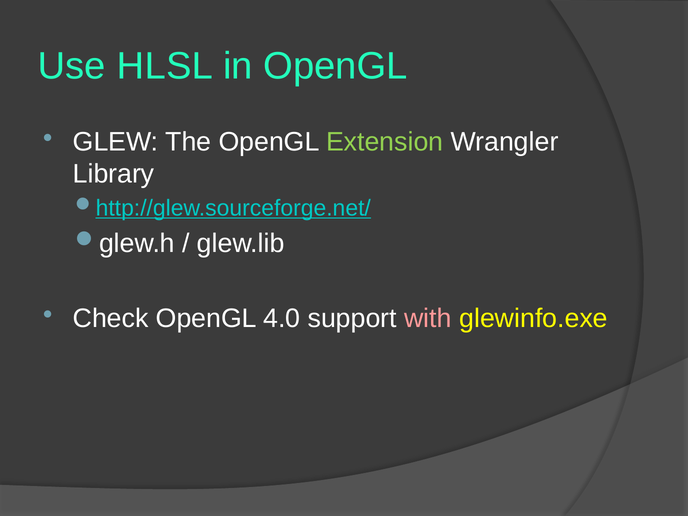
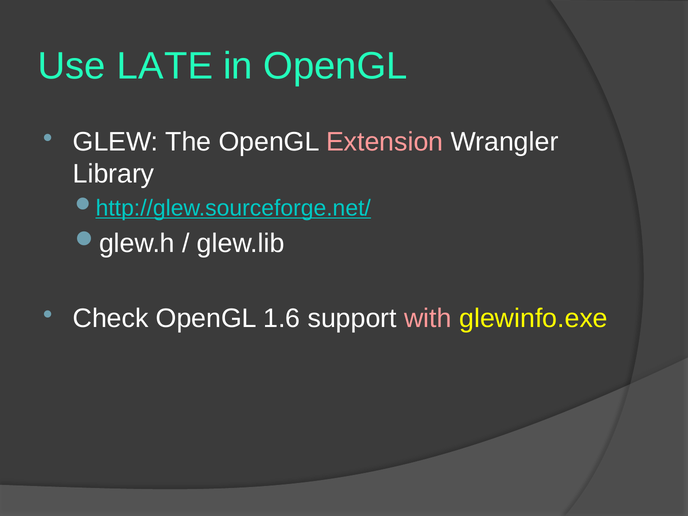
HLSL: HLSL -> LATE
Extension colour: light green -> pink
4.0: 4.0 -> 1.6
